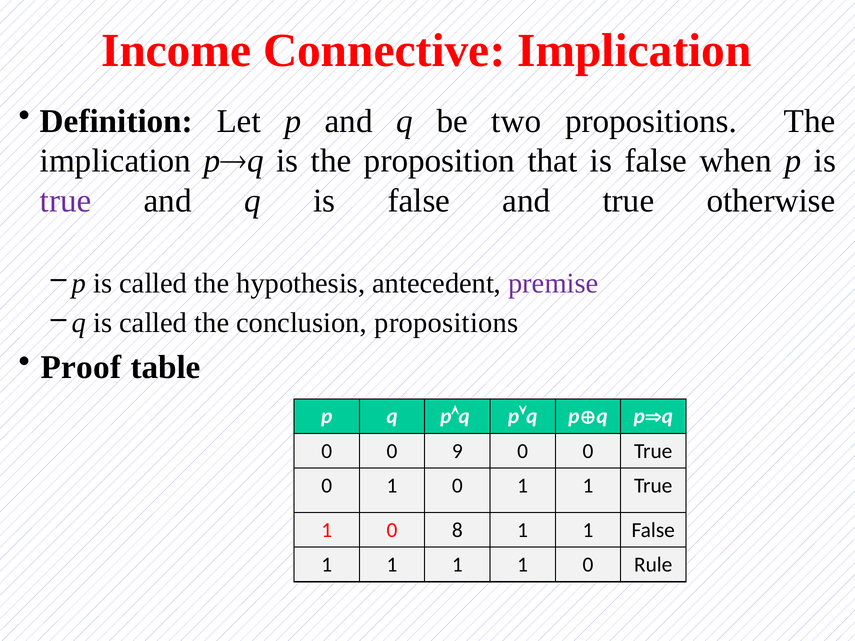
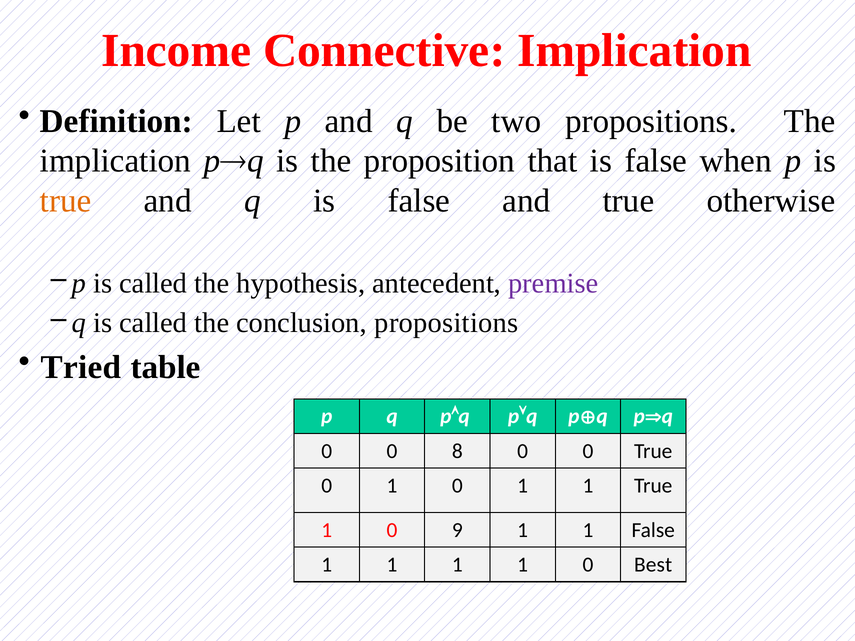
true at (66, 201) colour: purple -> orange
Proof: Proof -> Tried
9: 9 -> 8
8: 8 -> 9
Rule: Rule -> Best
